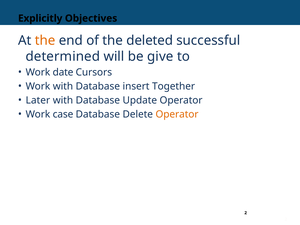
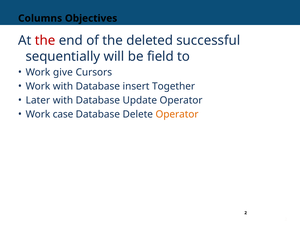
Explicitly: Explicitly -> Columns
the at (45, 40) colour: orange -> red
determined: determined -> sequentially
give: give -> field
date: date -> give
